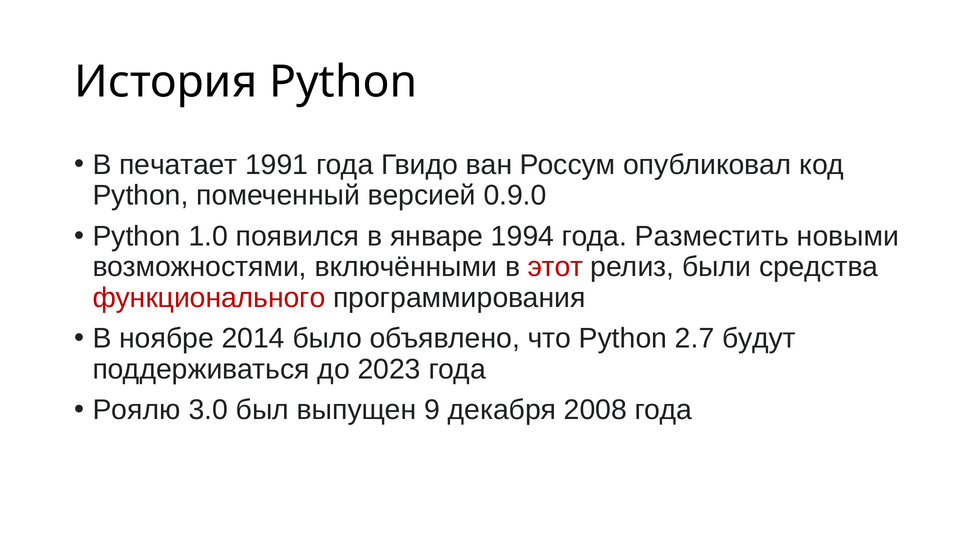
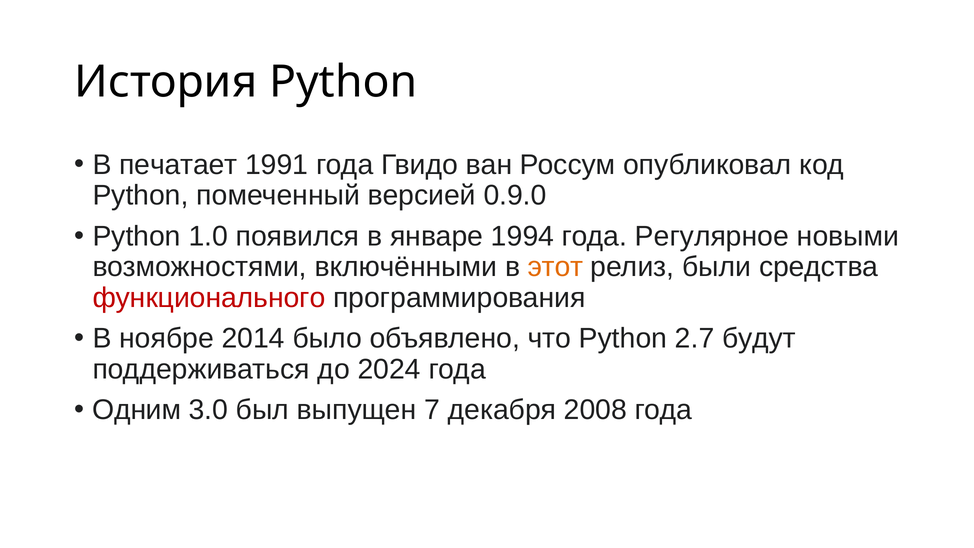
Разместить: Разместить -> Регулярное
этот colour: red -> orange
2023: 2023 -> 2024
Роялю: Роялю -> Одним
9: 9 -> 7
